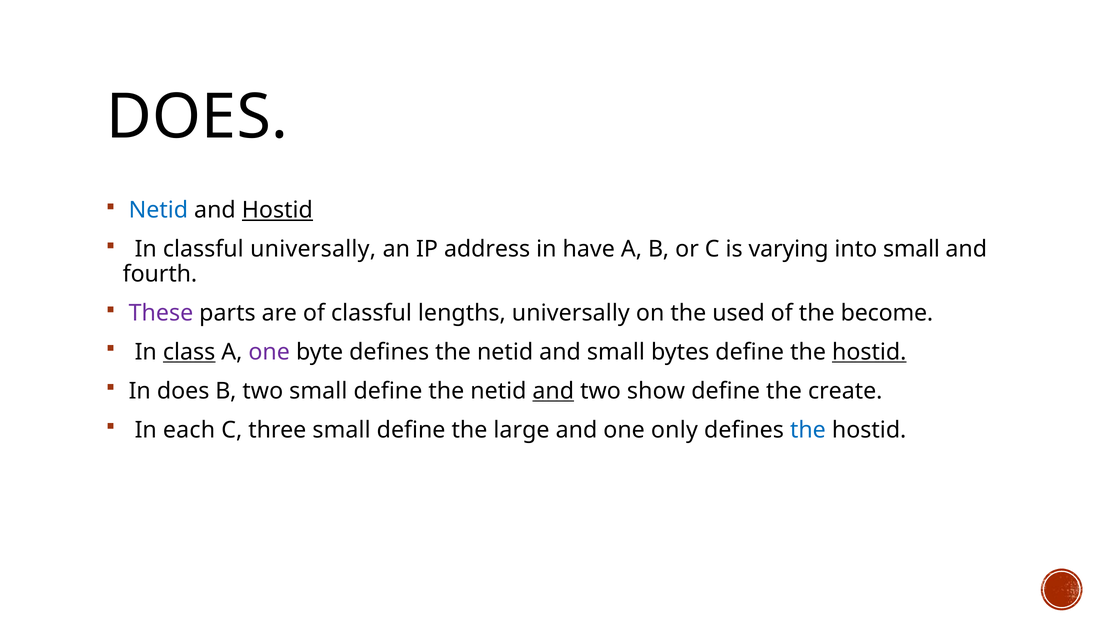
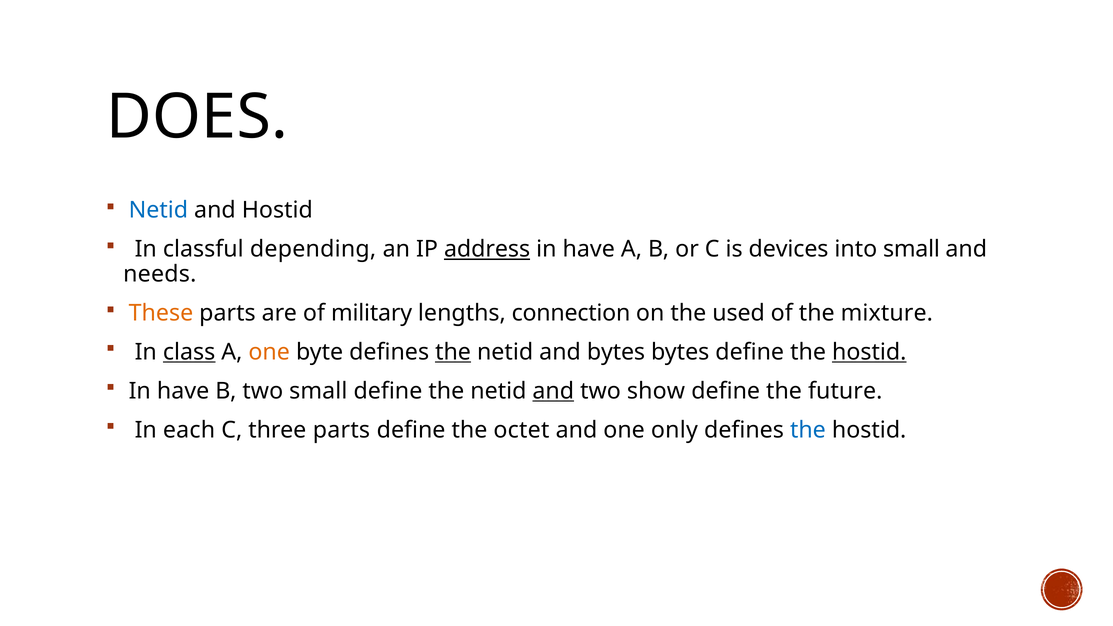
Hostid at (277, 210) underline: present -> none
classful universally: universally -> depending
address underline: none -> present
varying: varying -> devices
fourth: fourth -> needs
These colour: purple -> orange
of classful: classful -> military
lengths universally: universally -> connection
become: become -> mixture
one at (269, 352) colour: purple -> orange
the at (453, 352) underline: none -> present
and small: small -> bytes
does at (183, 391): does -> have
create: create -> future
three small: small -> parts
large: large -> octet
